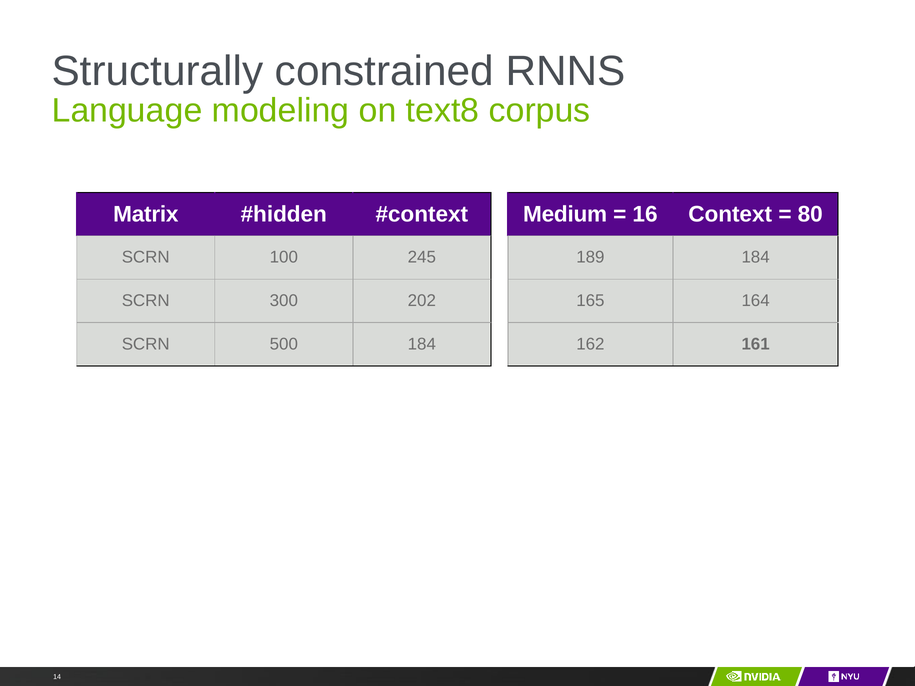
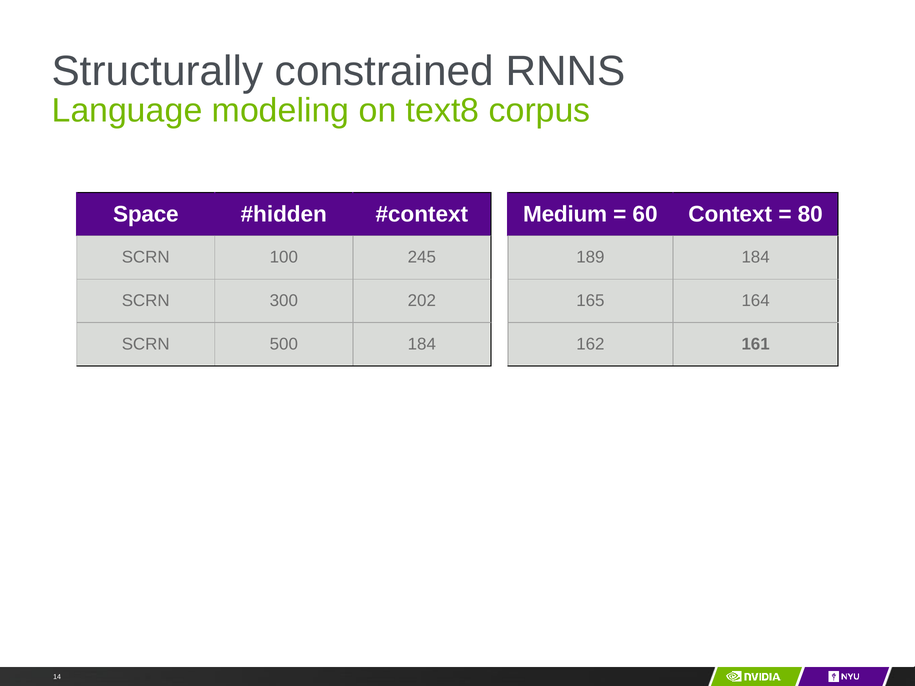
Matrix: Matrix -> Space
16: 16 -> 60
